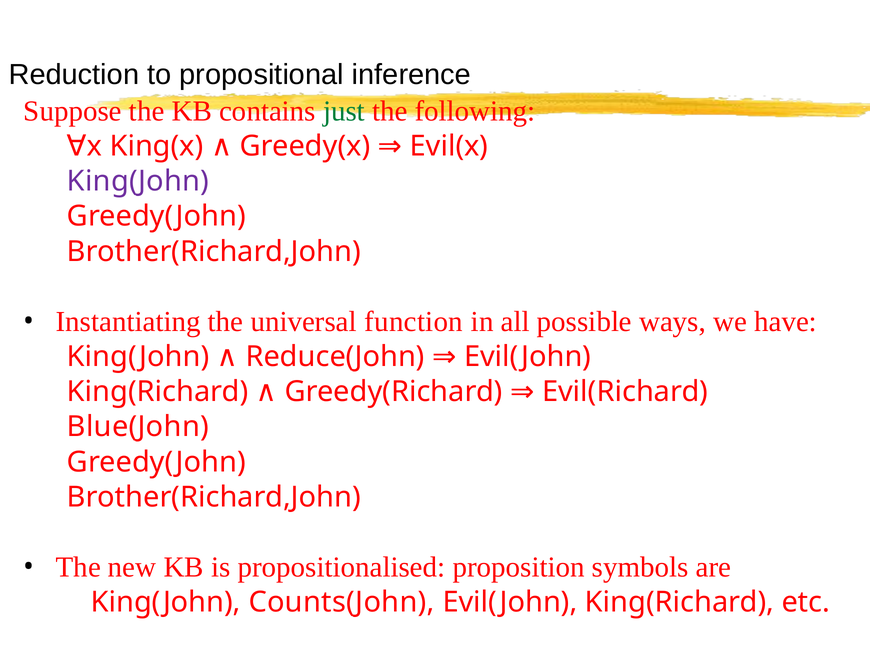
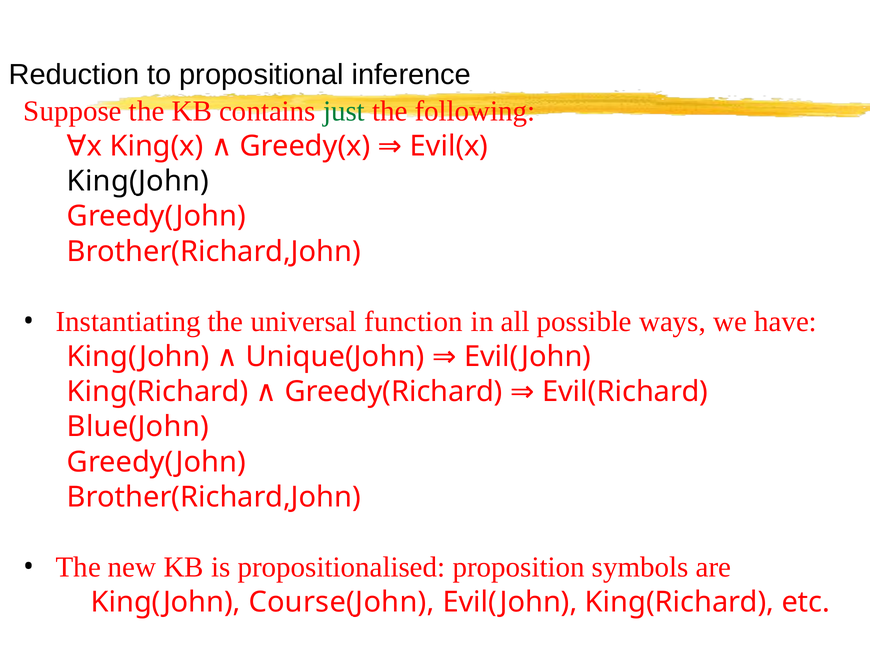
King(John at (138, 181) colour: purple -> black
Reduce(John: Reduce(John -> Unique(John
Counts(John: Counts(John -> Course(John
